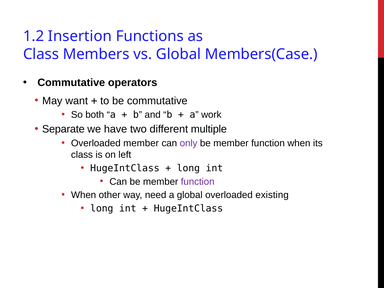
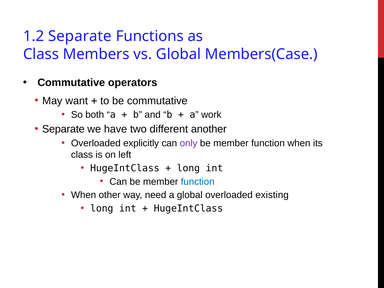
1.2 Insertion: Insertion -> Separate
multiple: multiple -> another
Overloaded member: member -> explicitly
function at (198, 182) colour: purple -> blue
